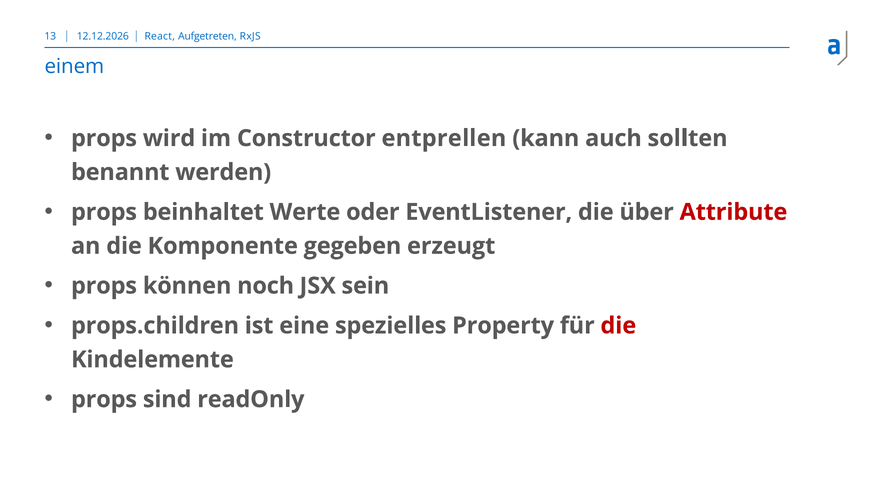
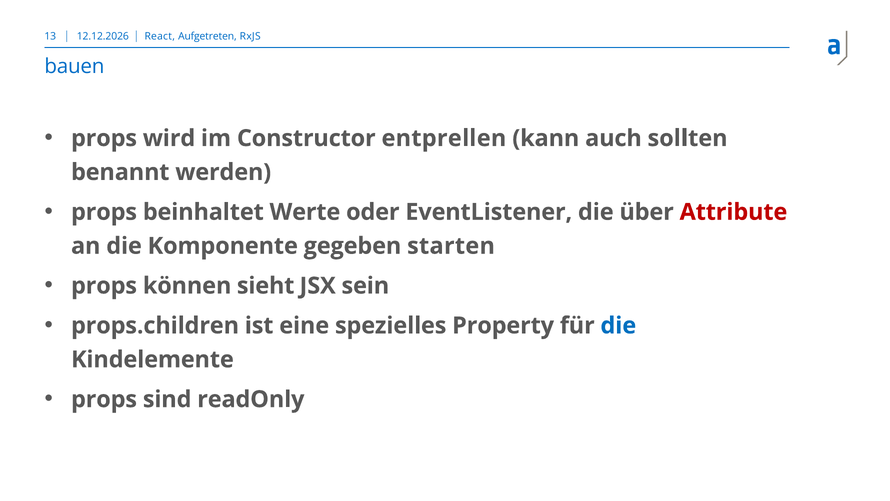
einem: einem -> bauen
erzeugt: erzeugt -> starten
noch: noch -> sieht
die at (618, 325) colour: red -> blue
